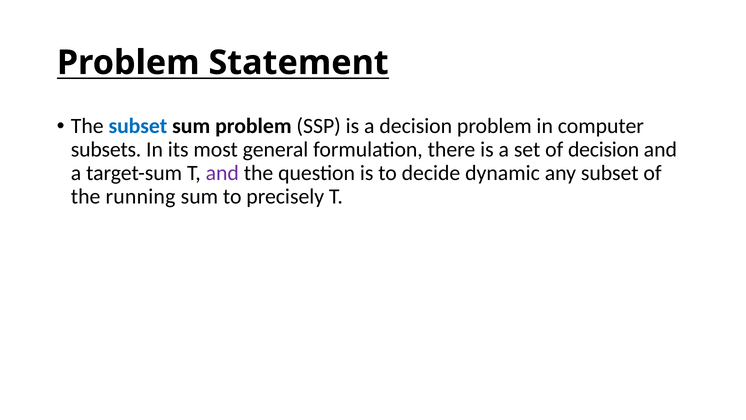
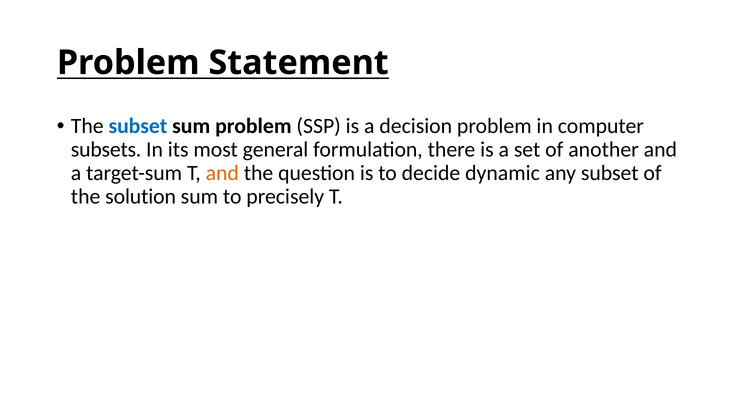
of decision: decision -> another
and at (222, 173) colour: purple -> orange
running: running -> solution
